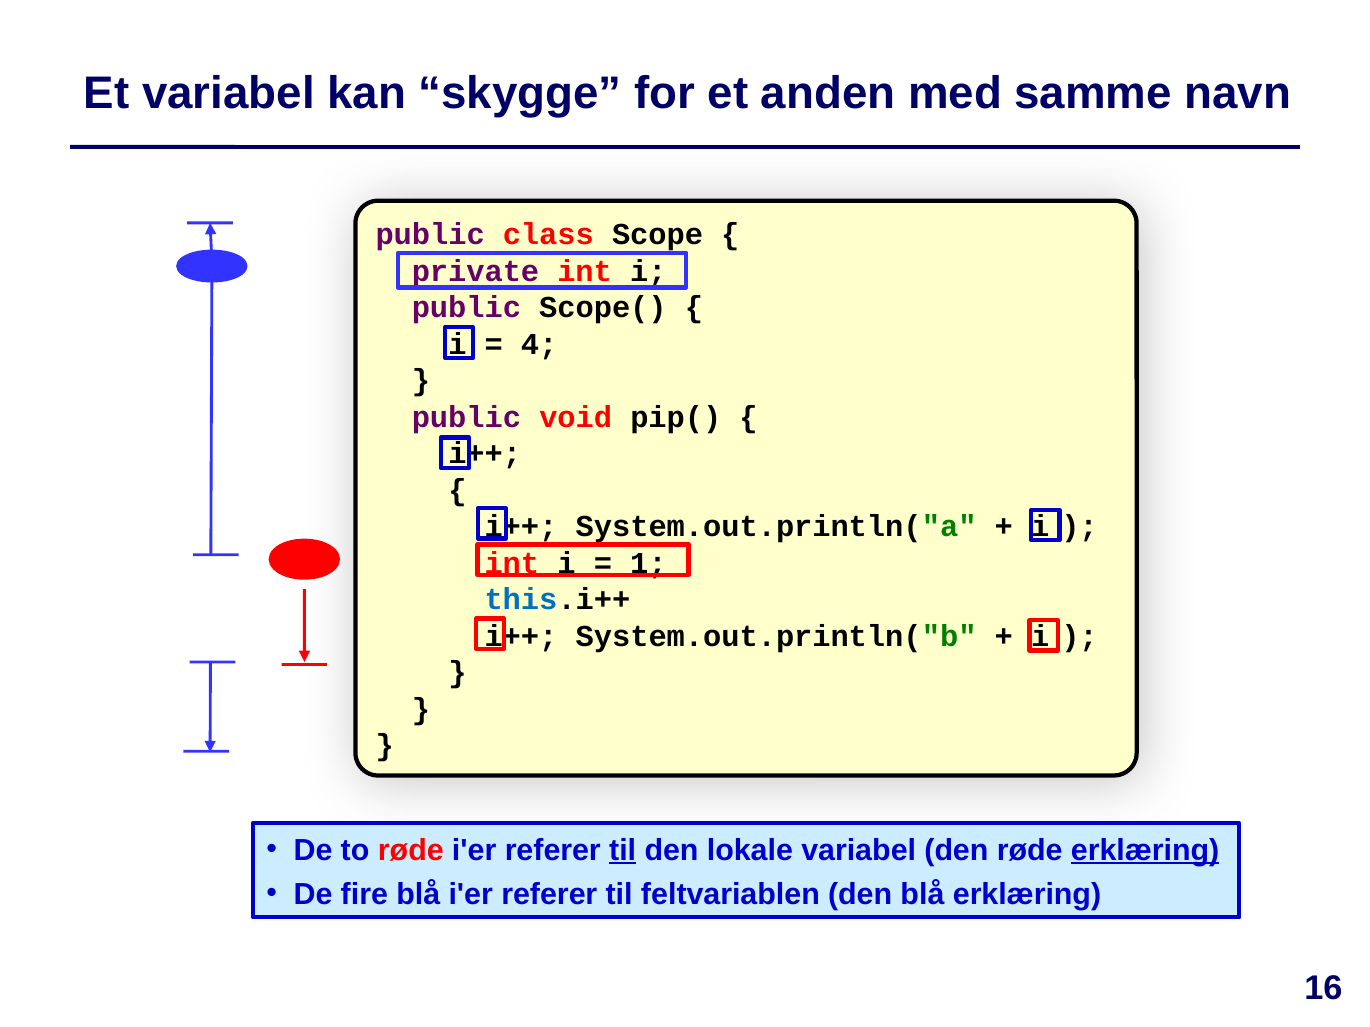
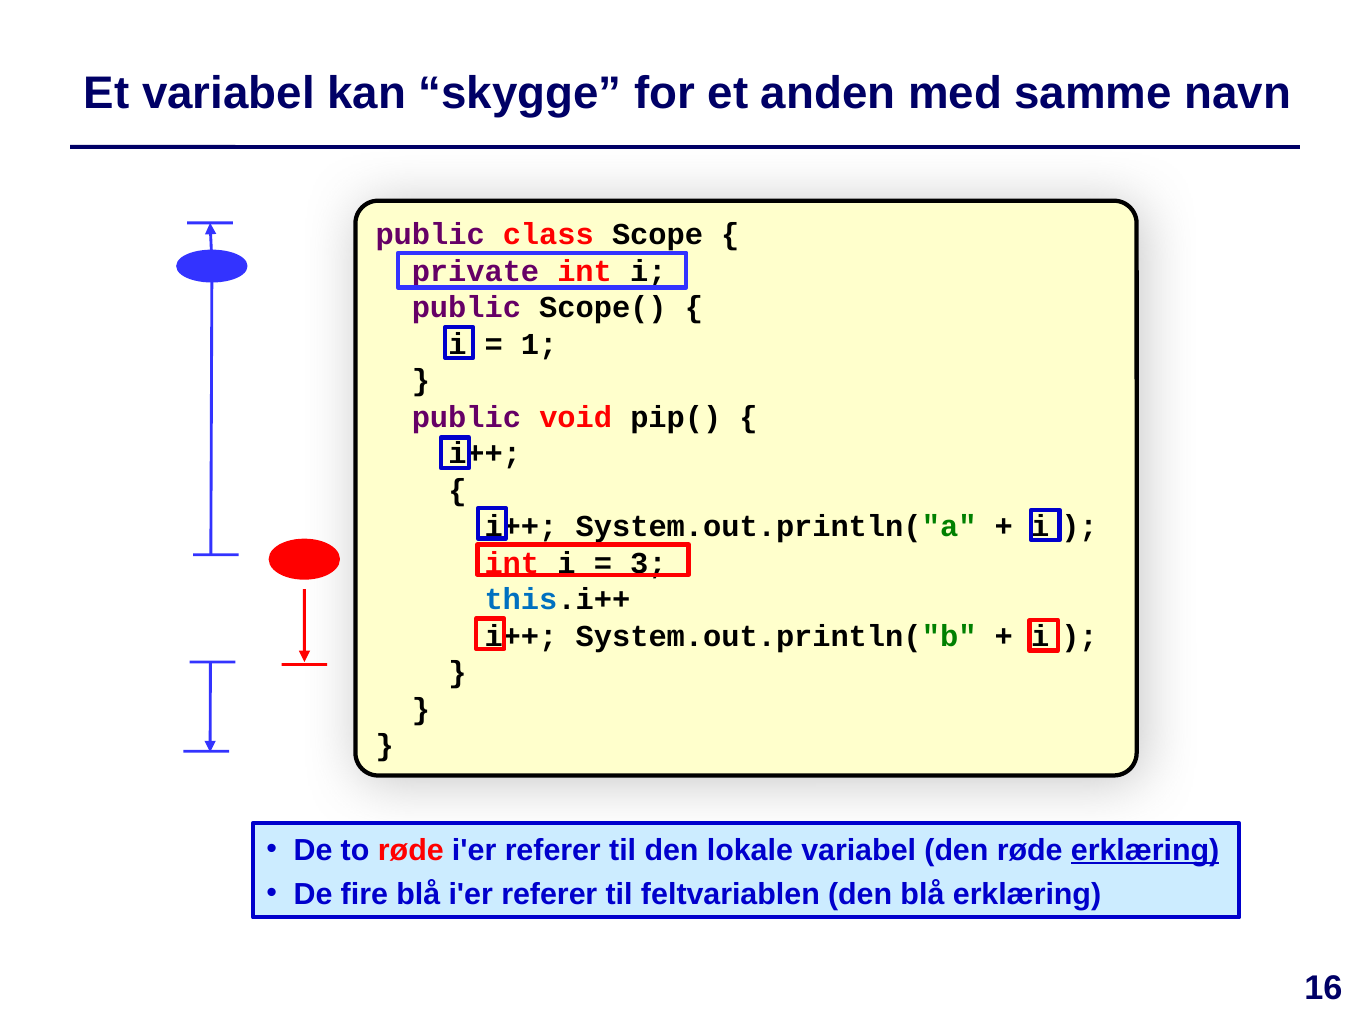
4: 4 -> 1
1: 1 -> 3
til at (623, 851) underline: present -> none
